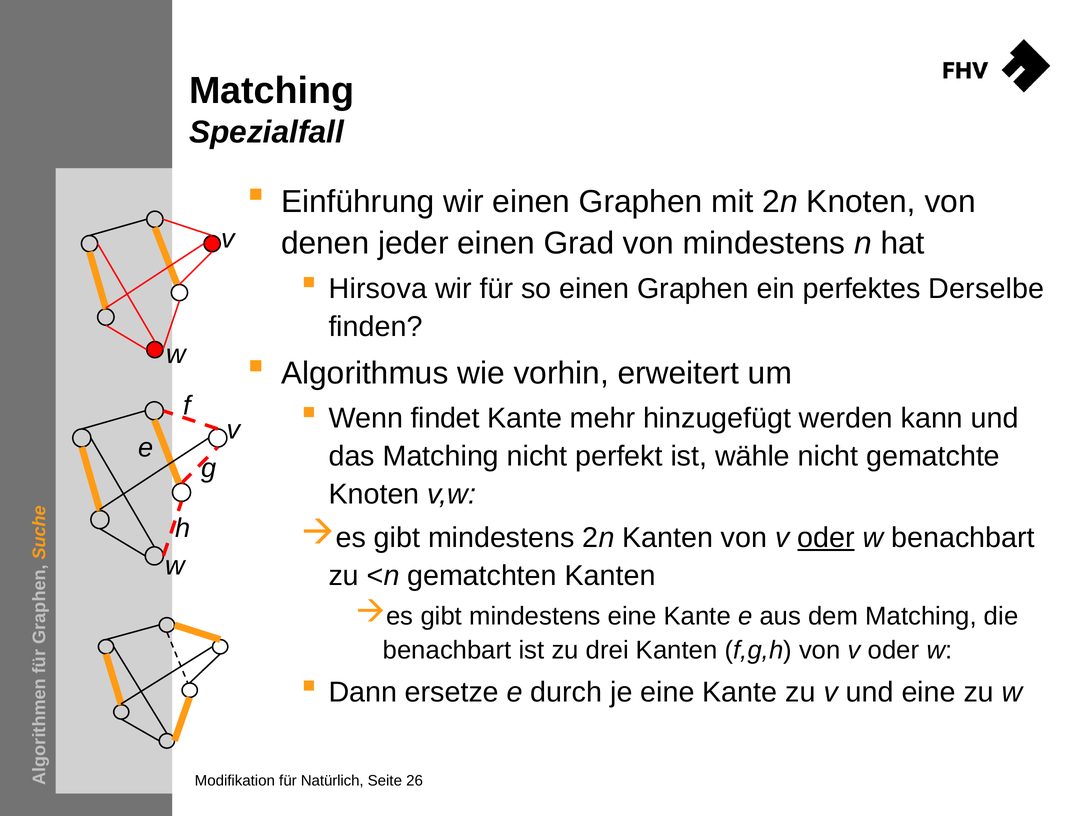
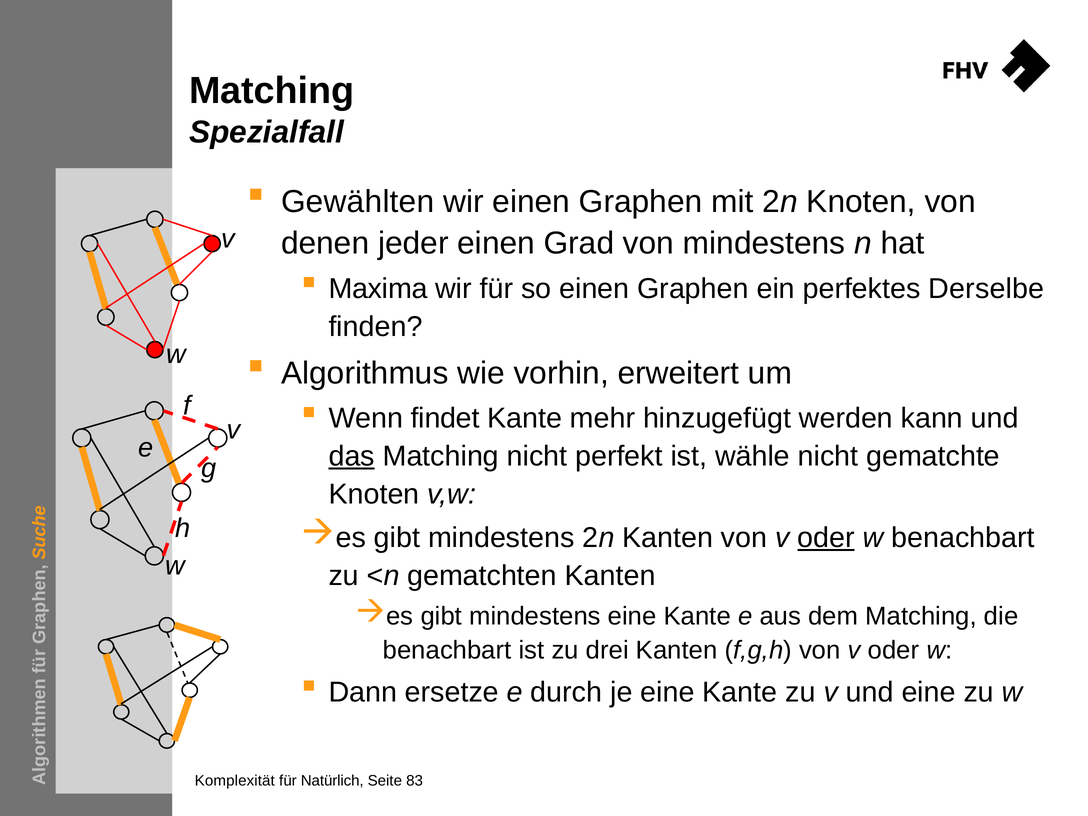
Einführung: Einführung -> Gewählten
Hirsova: Hirsova -> Maxima
das underline: none -> present
Modifikation: Modifikation -> Komplexität
26: 26 -> 83
